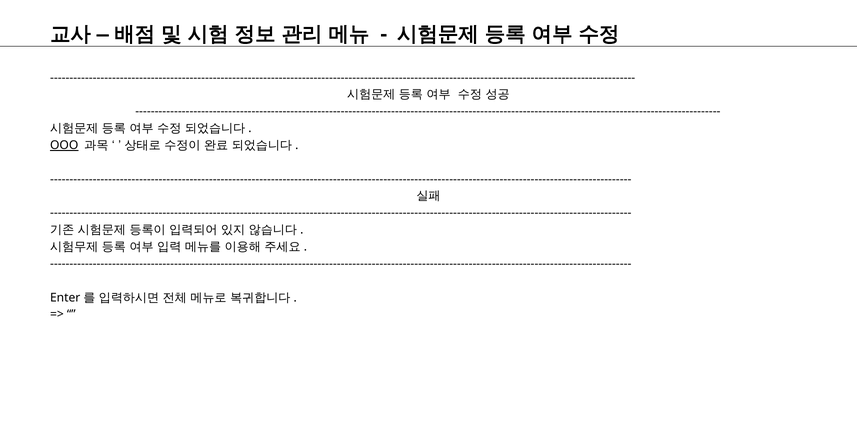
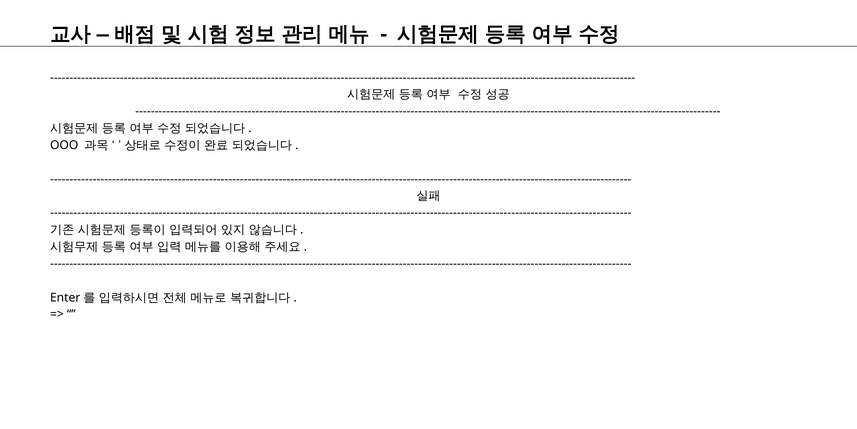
OOO underline: present -> none
